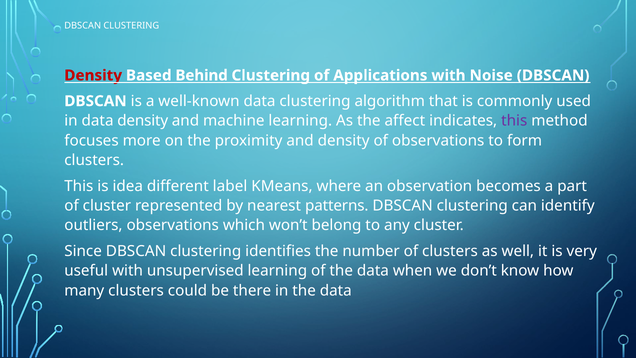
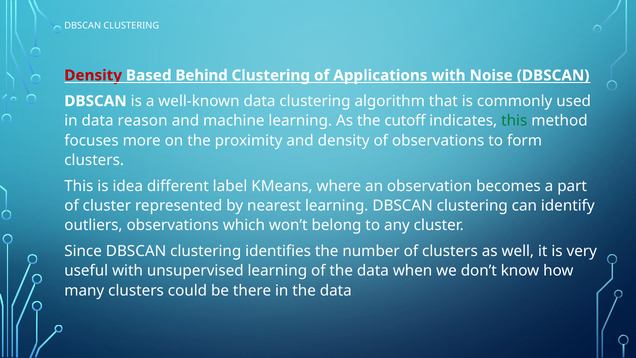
data density: density -> reason
affect: affect -> cutoff
this at (514, 121) colour: purple -> green
nearest patterns: patterns -> learning
